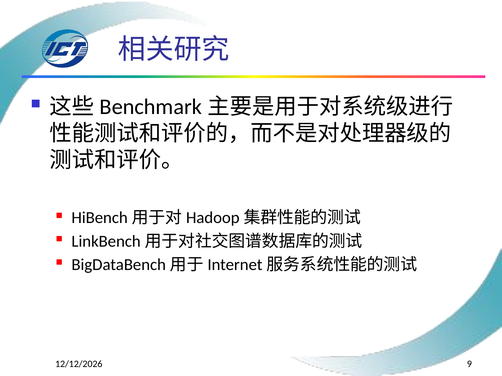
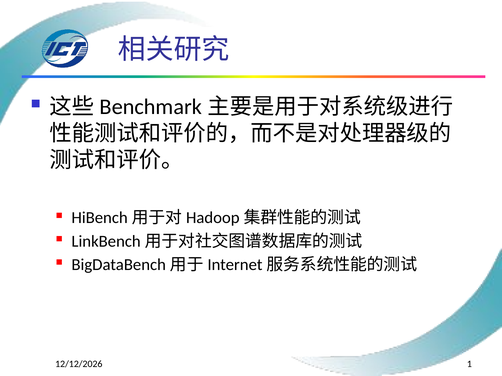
9: 9 -> 1
